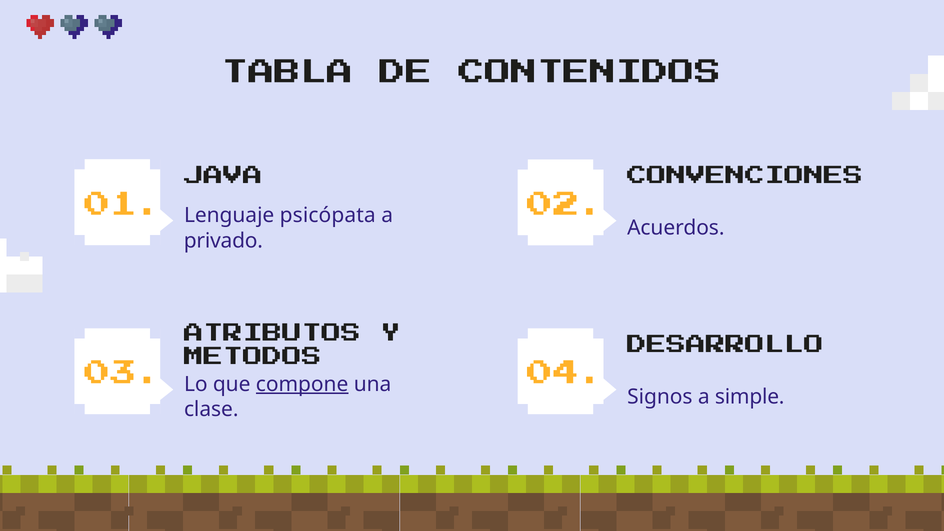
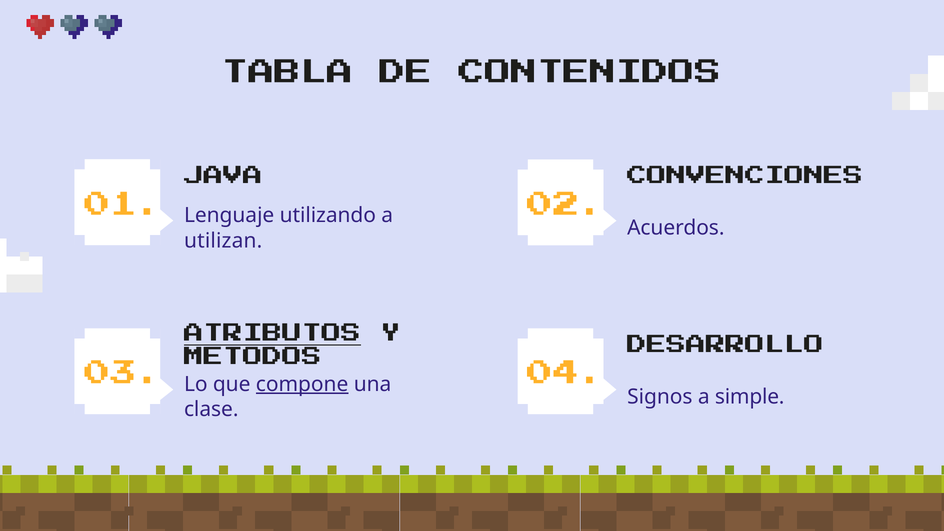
psicópata: psicópata -> utilizando
privado: privado -> utilizan
ATRIBUTOS underline: none -> present
